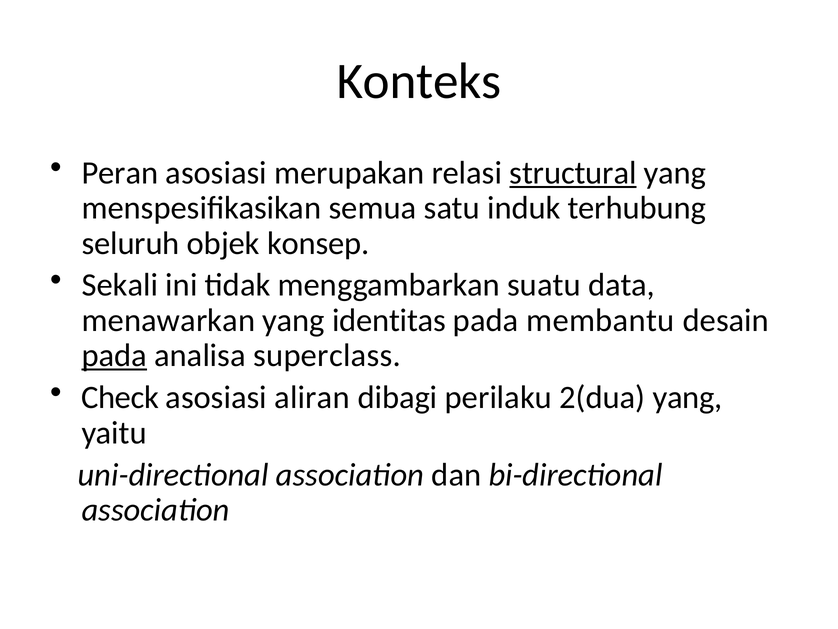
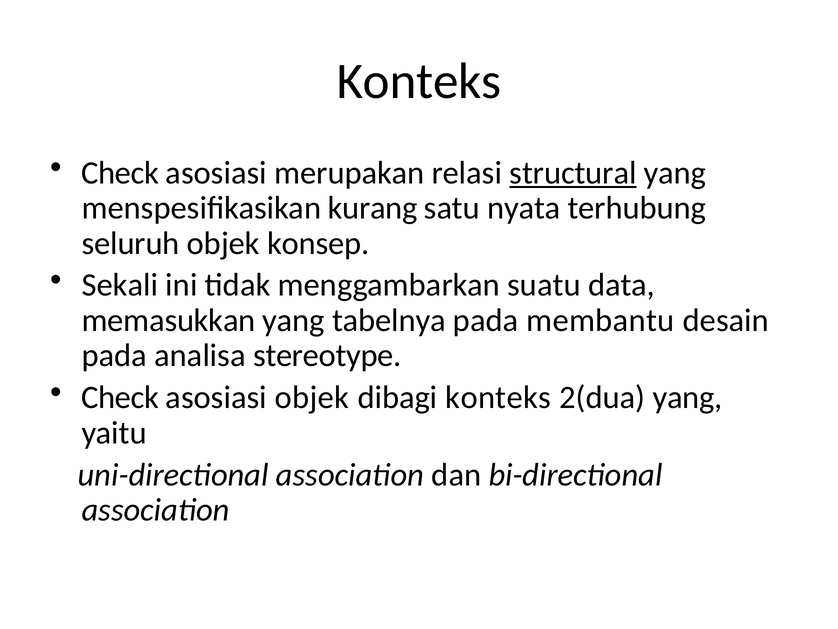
Peran at (120, 173): Peran -> Check
semua: semua -> kurang
induk: induk -> nyata
menawarkan: menawarkan -> memasukkan
identitas: identitas -> tabelnya
pada at (114, 355) underline: present -> none
superclass: superclass -> stereotype
asosiasi aliran: aliran -> objek
dibagi perilaku: perilaku -> konteks
